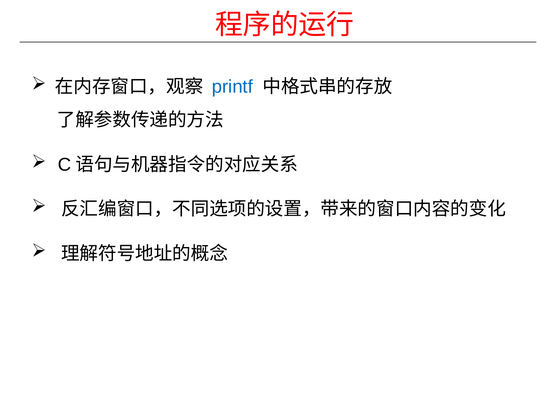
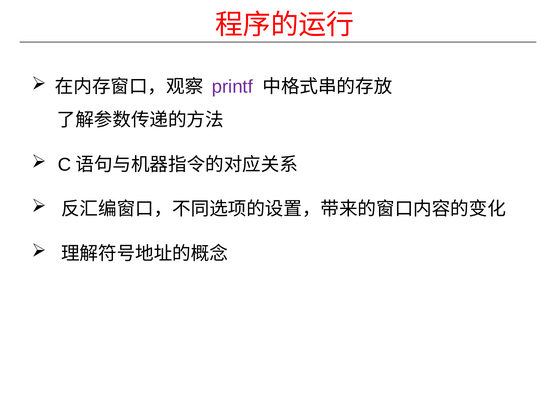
printf colour: blue -> purple
